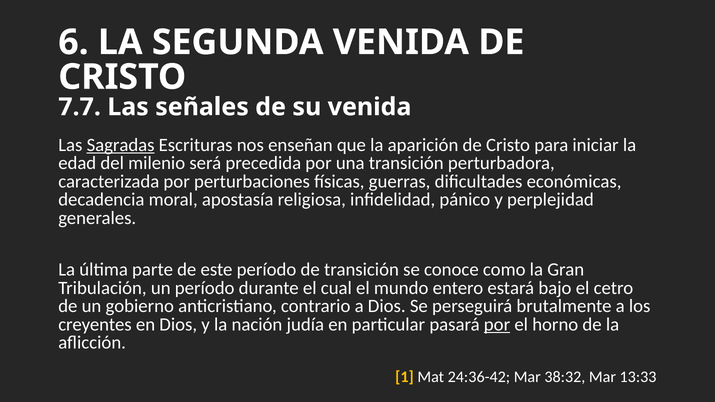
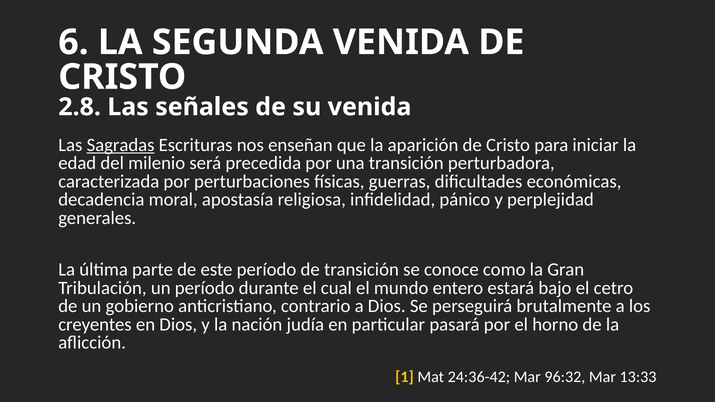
7.7: 7.7 -> 2.8
por at (497, 325) underline: present -> none
38:32: 38:32 -> 96:32
